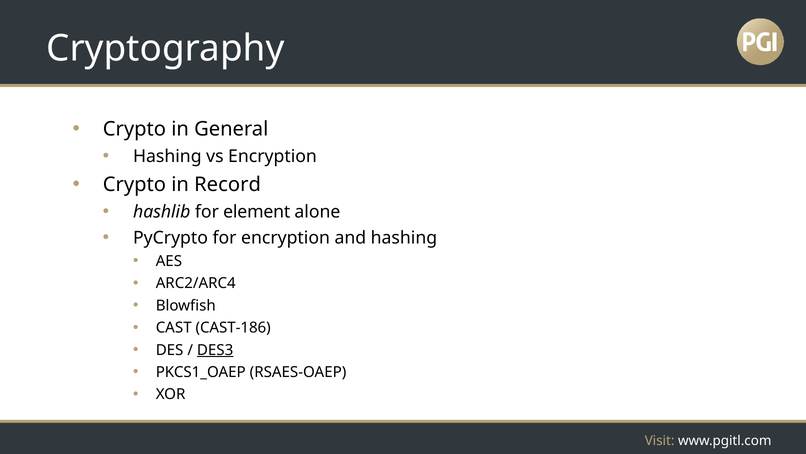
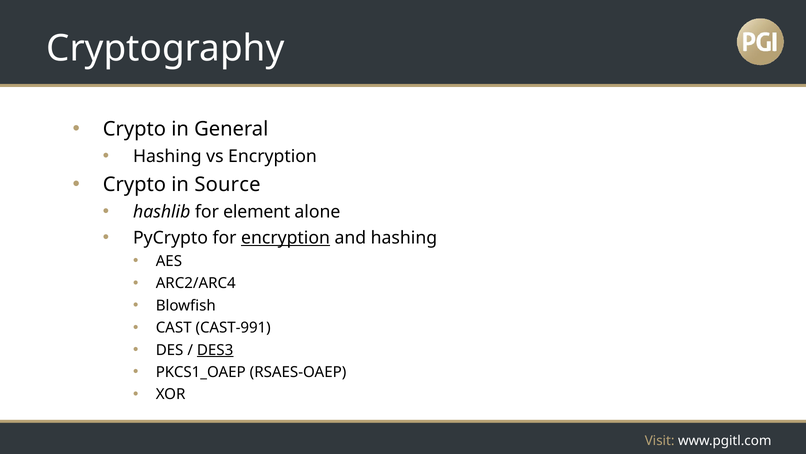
Record: Record -> Source
encryption at (286, 237) underline: none -> present
CAST-186: CAST-186 -> CAST-991
